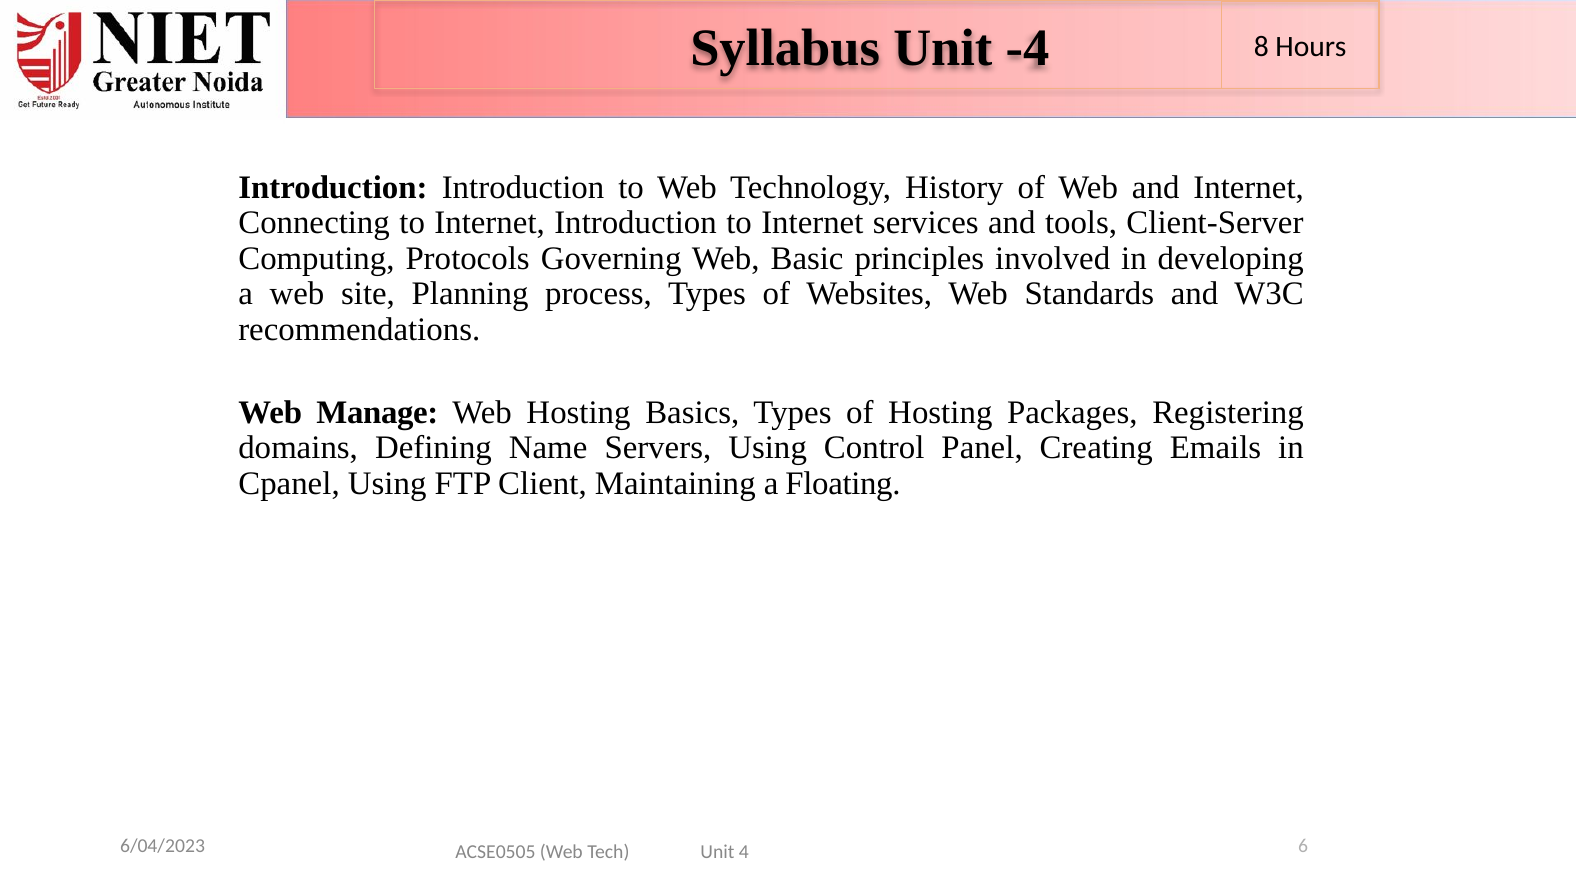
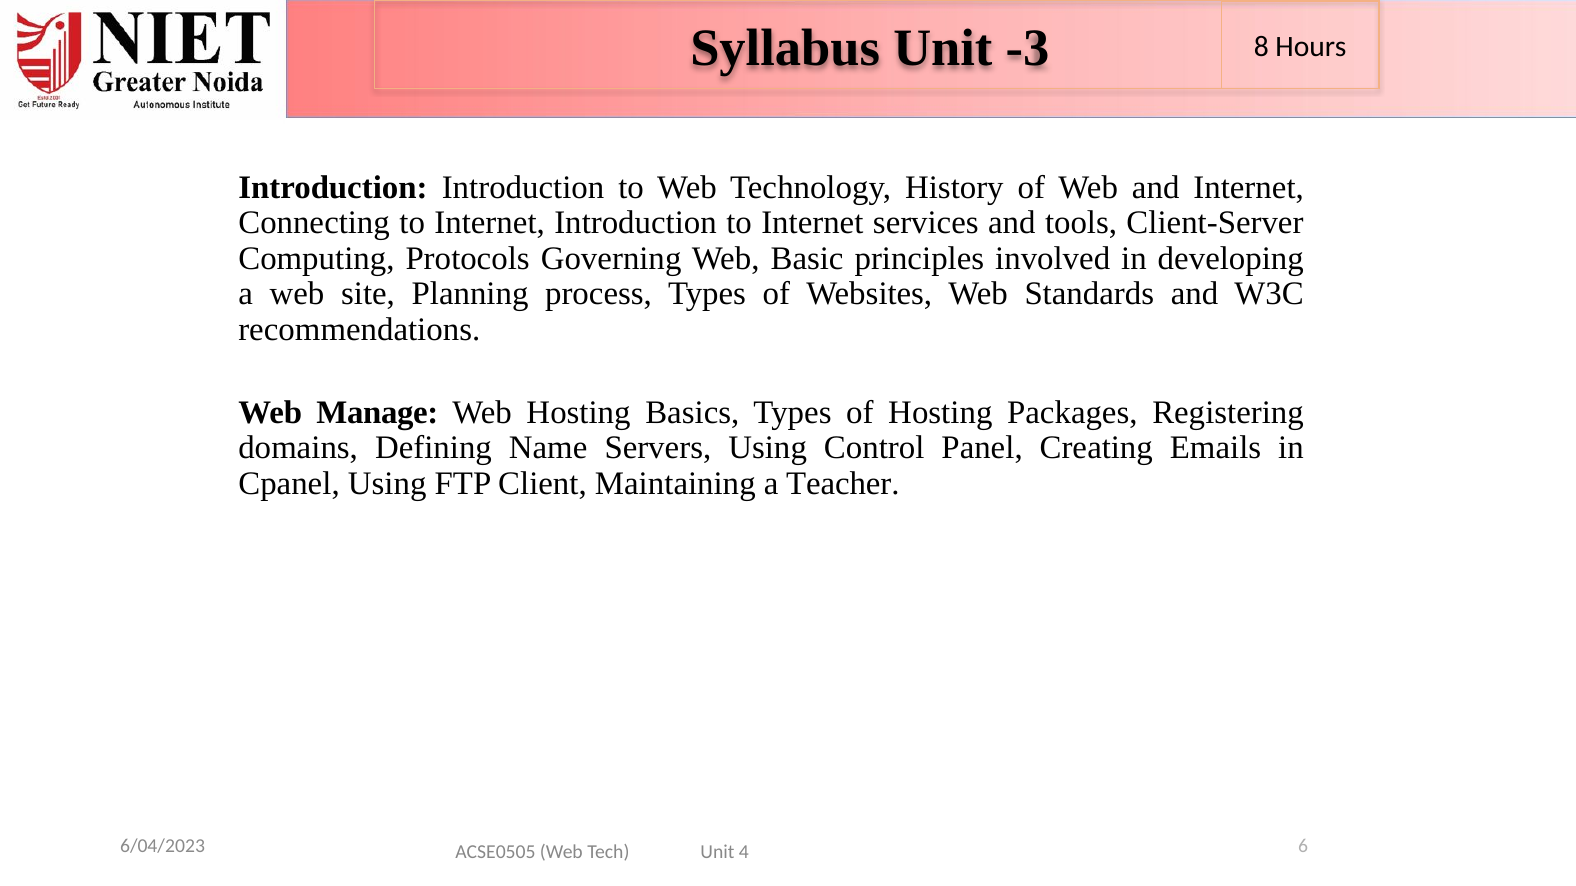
-4: -4 -> -3
Floating: Floating -> Teacher
